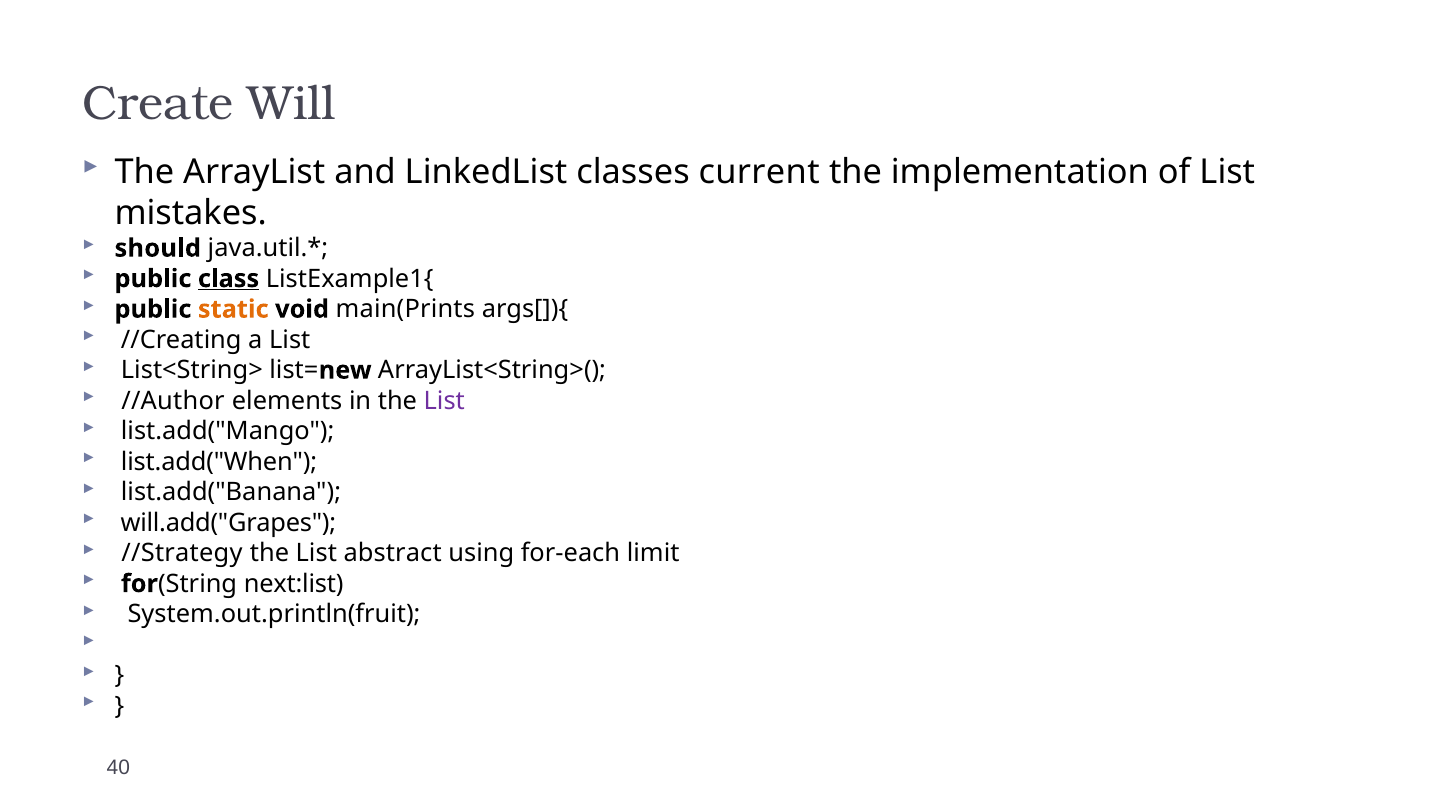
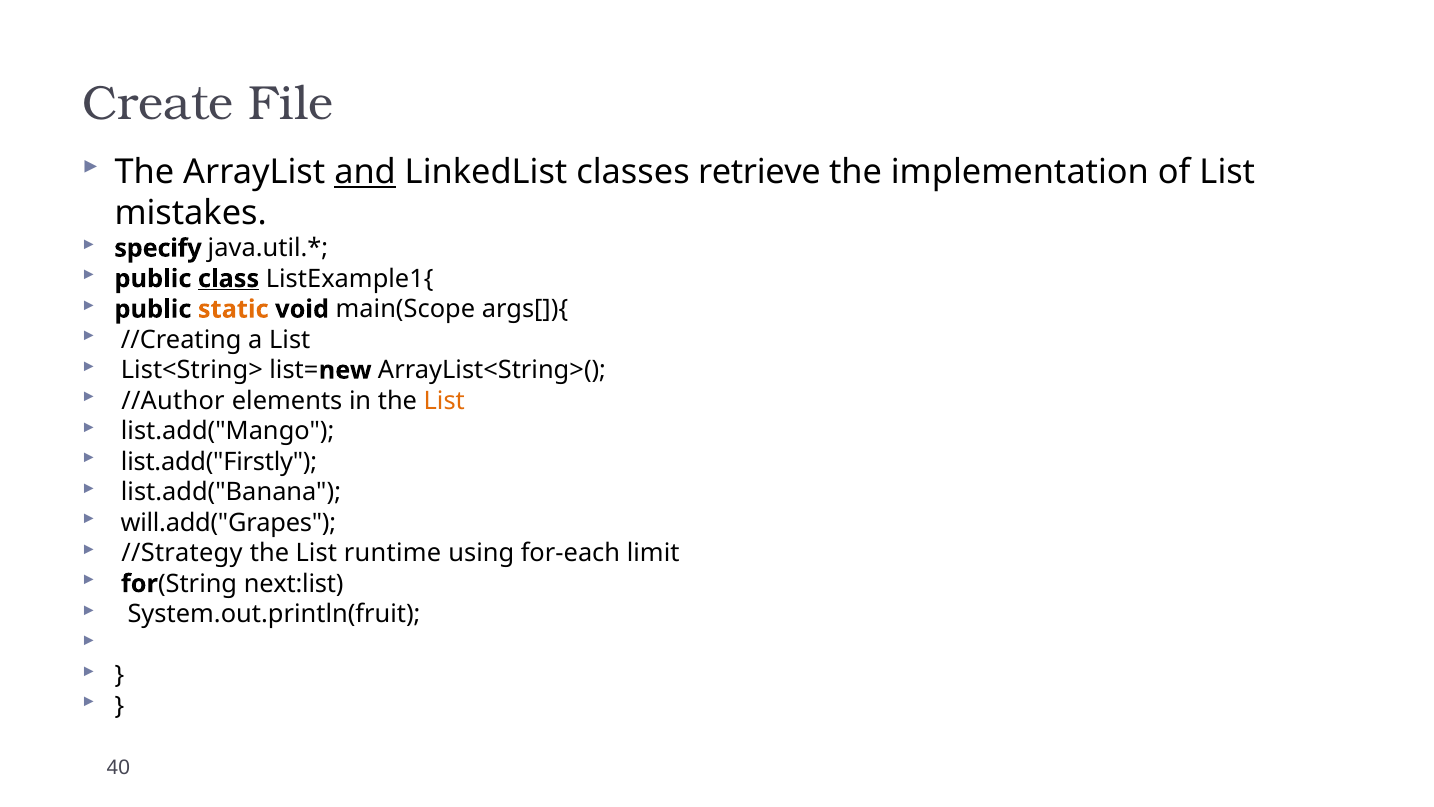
Will: Will -> File
and underline: none -> present
current: current -> retrieve
should: should -> specify
main(Prints: main(Prints -> main(Scope
List at (444, 401) colour: purple -> orange
list.add("When: list.add("When -> list.add("Firstly
abstract: abstract -> runtime
